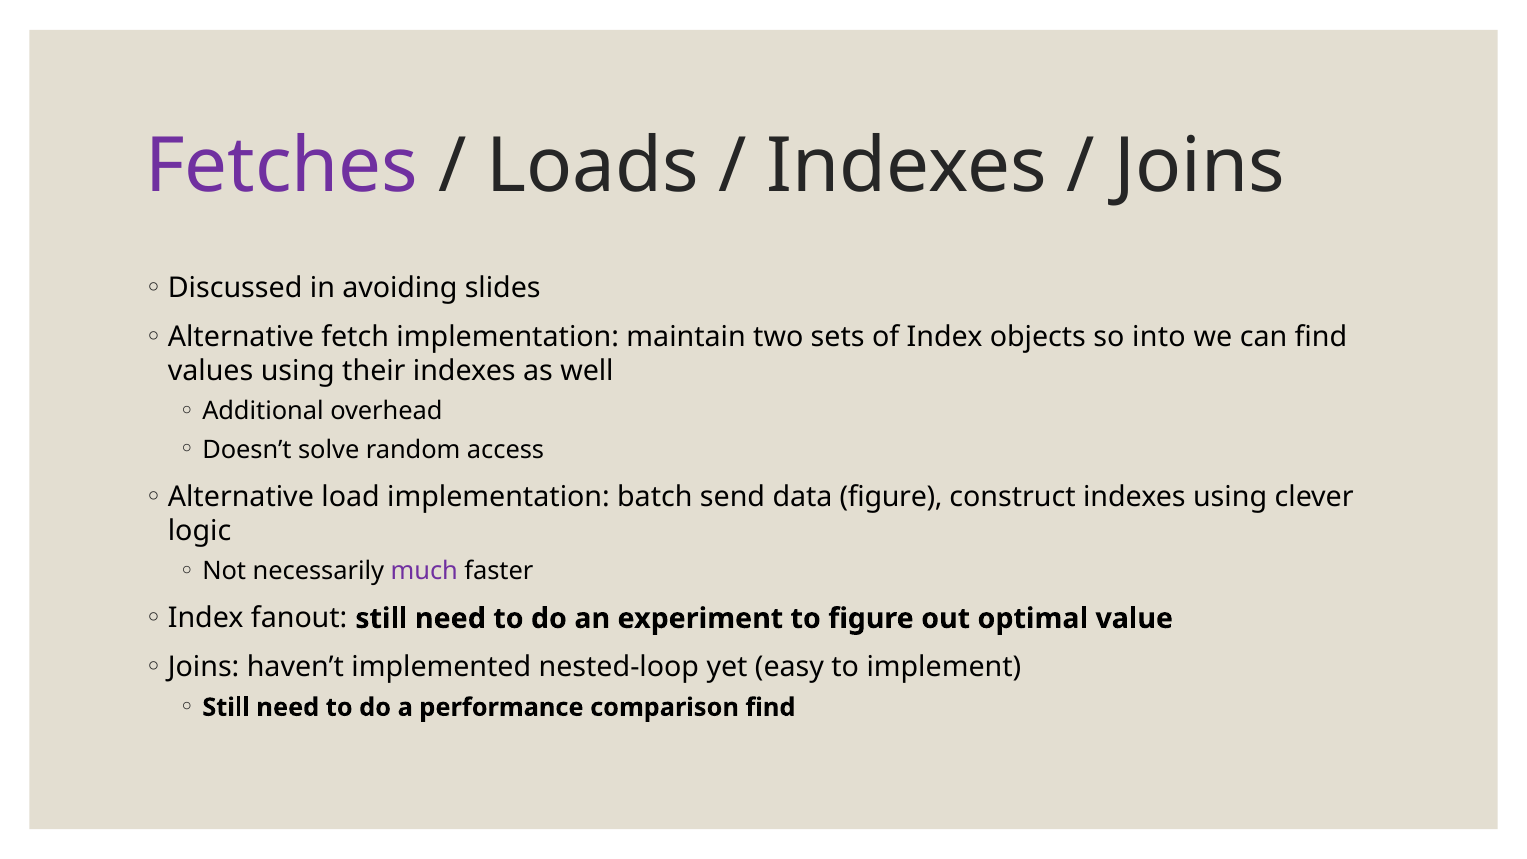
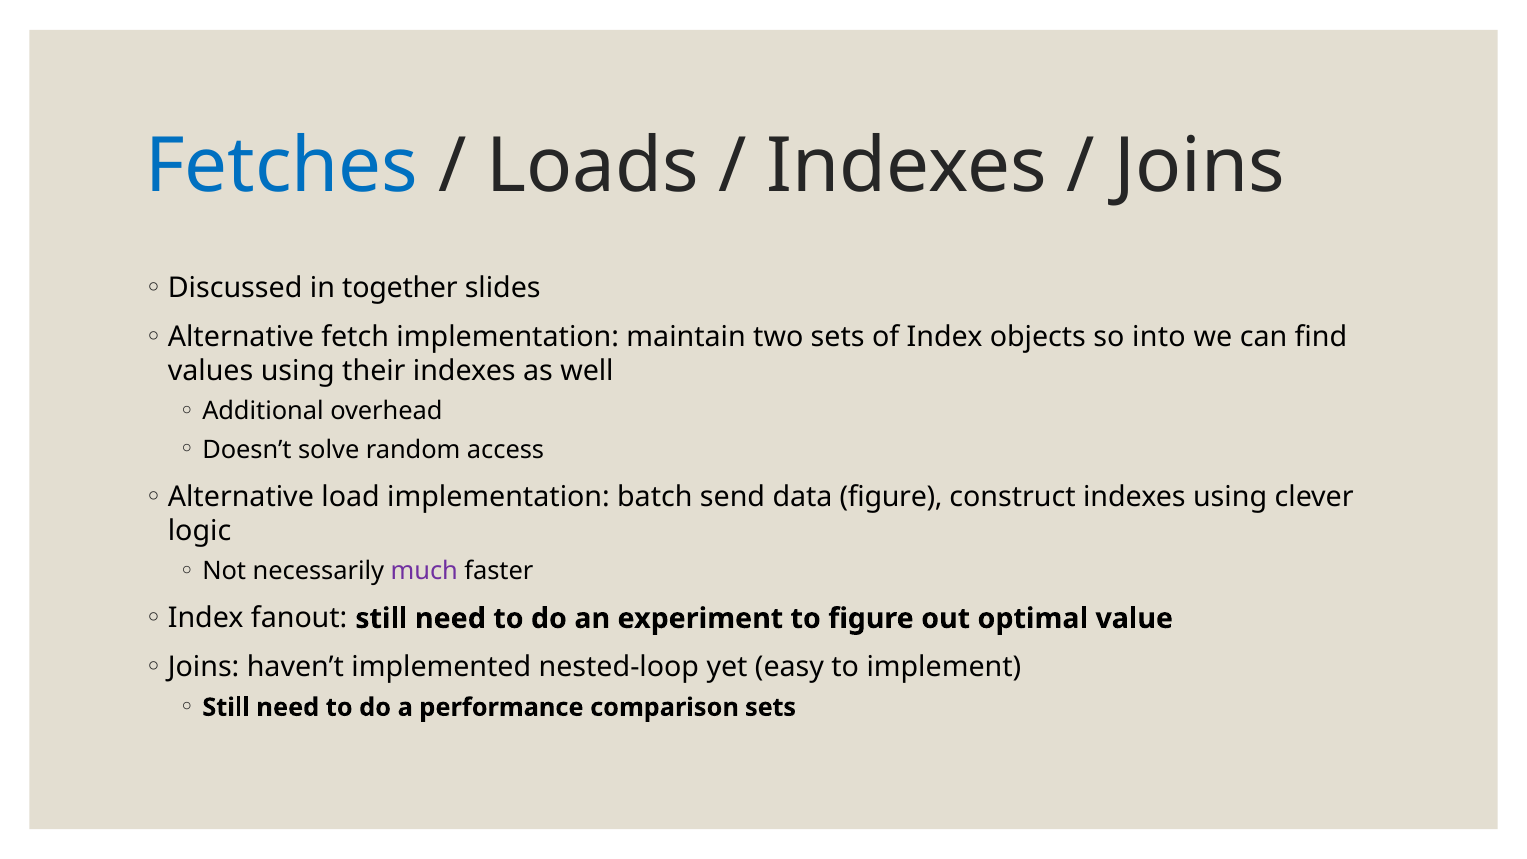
Fetches colour: purple -> blue
avoiding: avoiding -> together
comparison find: find -> sets
